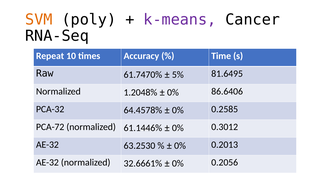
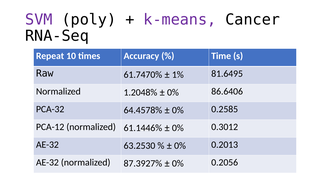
SVM colour: orange -> purple
5%: 5% -> 1%
PCA-72: PCA-72 -> PCA-12
32.6661%: 32.6661% -> 87.3927%
